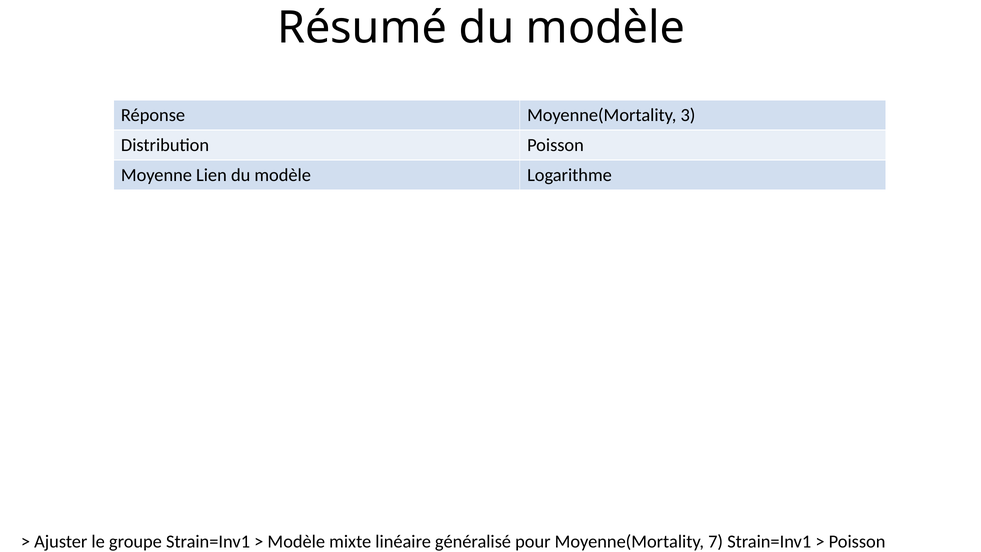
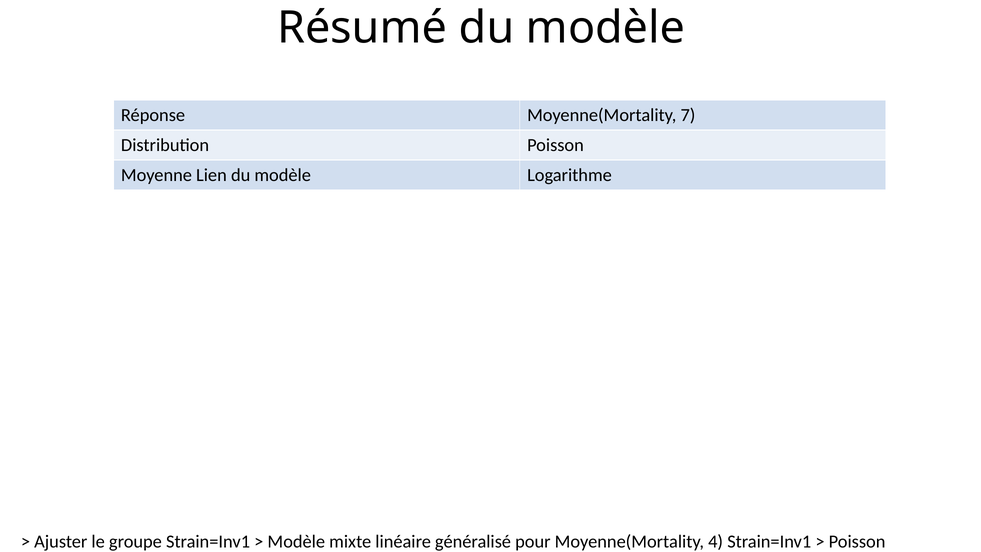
3: 3 -> 7
7: 7 -> 4
